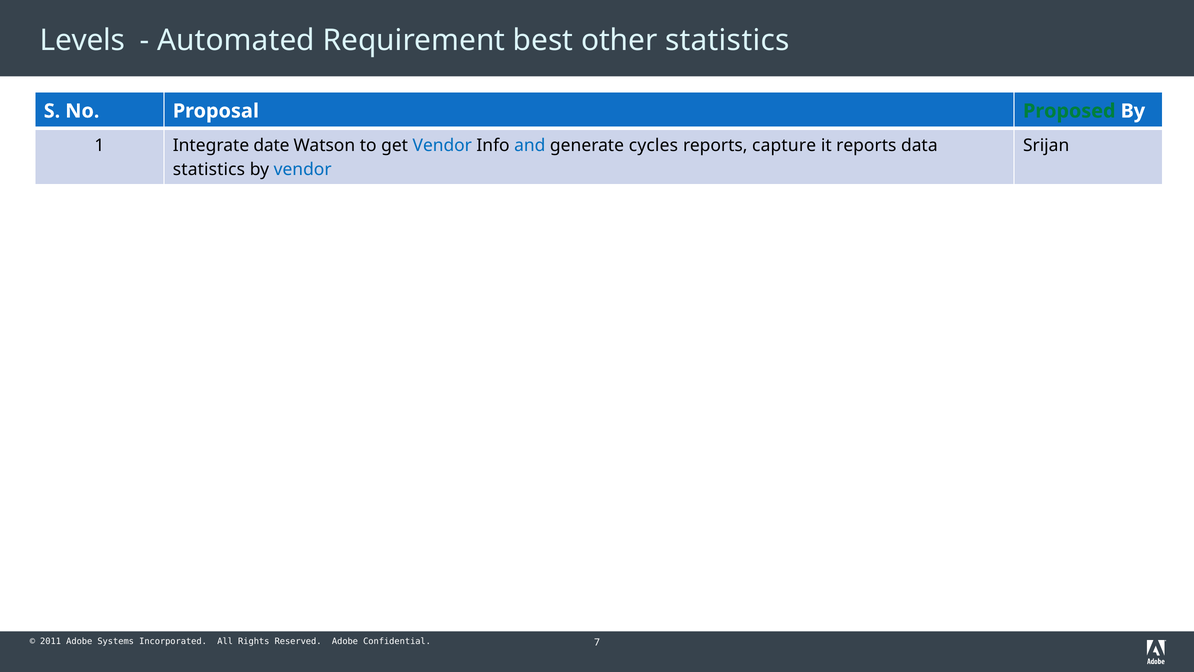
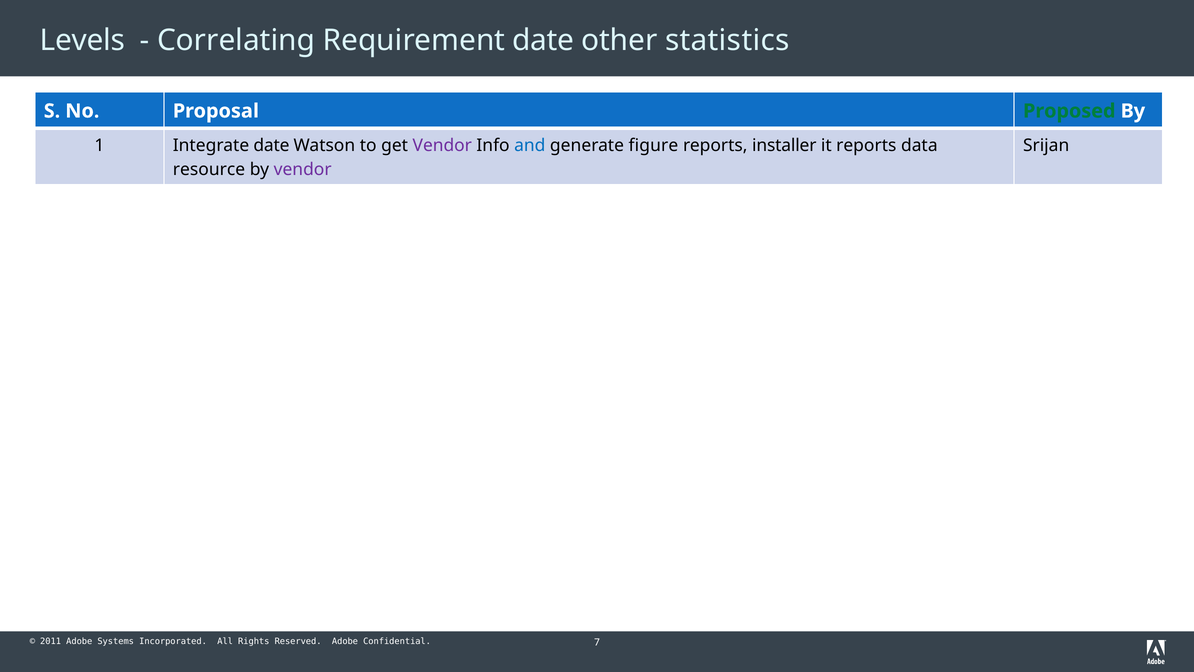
Automated: Automated -> Correlating
Requirement best: best -> date
Vendor at (442, 146) colour: blue -> purple
cycles: cycles -> figure
capture: capture -> installer
statistics at (209, 169): statistics -> resource
vendor at (303, 169) colour: blue -> purple
